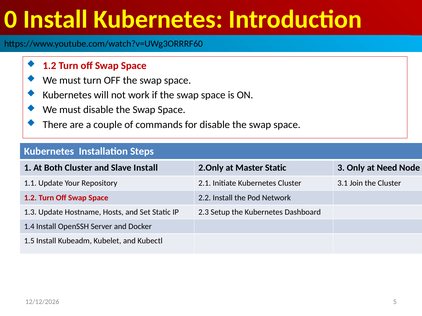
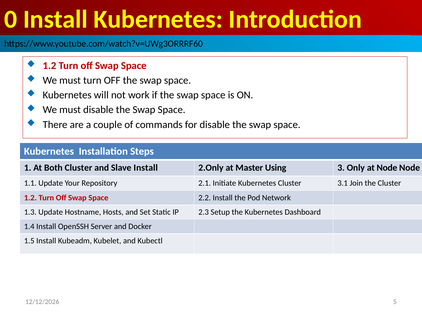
Master Static: Static -> Using
at Need: Need -> Node
